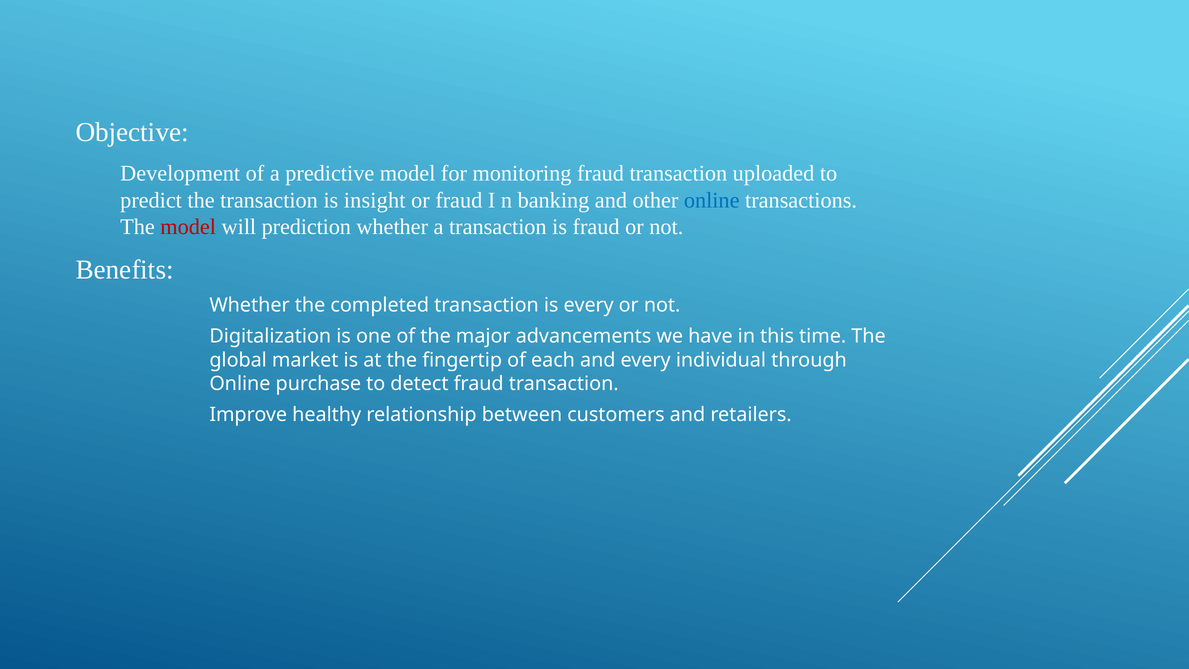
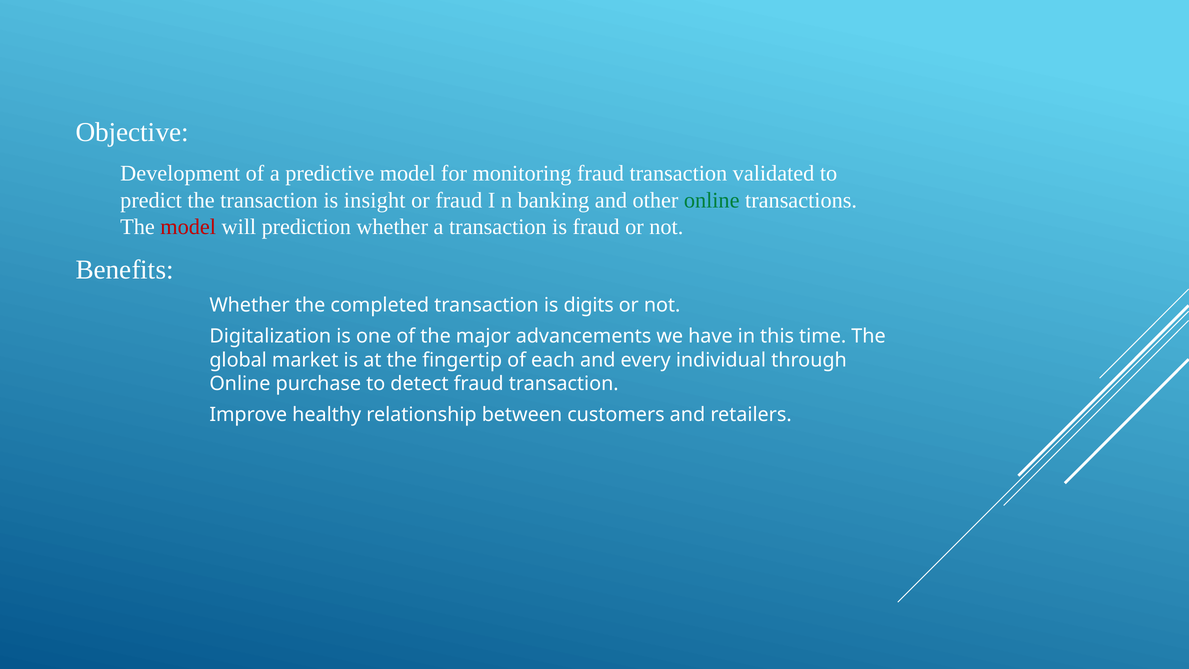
uploaded: uploaded -> validated
online at (712, 200) colour: blue -> green
is every: every -> digits
